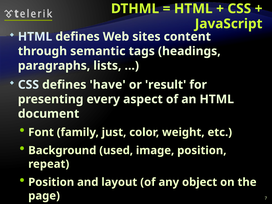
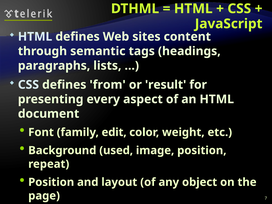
have: have -> from
just: just -> edit
